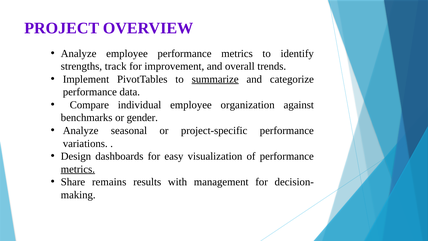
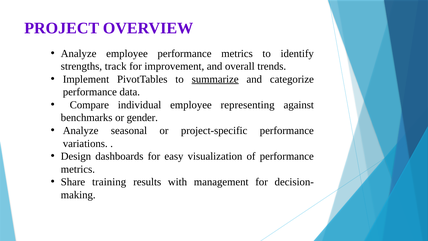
organization: organization -> representing
metrics at (78, 169) underline: present -> none
remains: remains -> training
